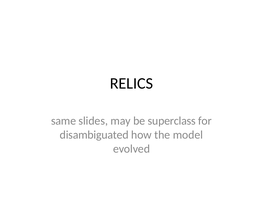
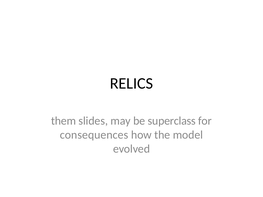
same: same -> them
disambiguated: disambiguated -> consequences
